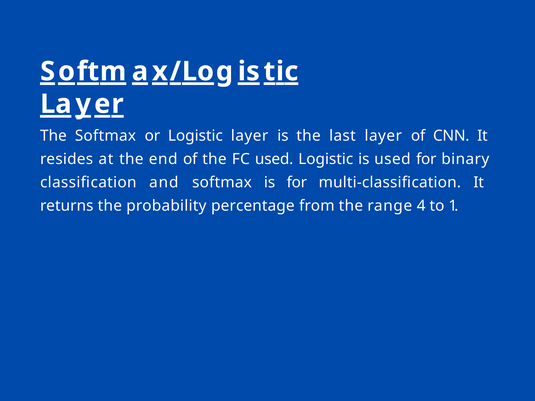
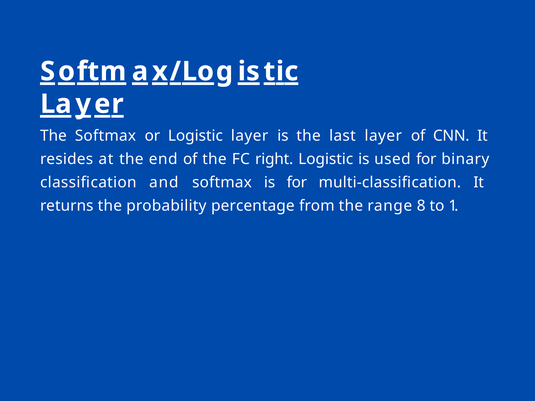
FC used: used -> right
4: 4 -> 8
